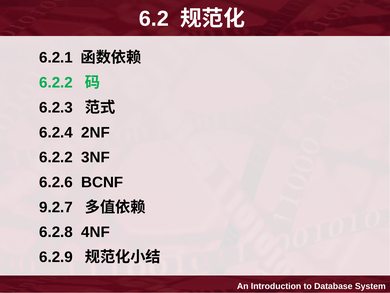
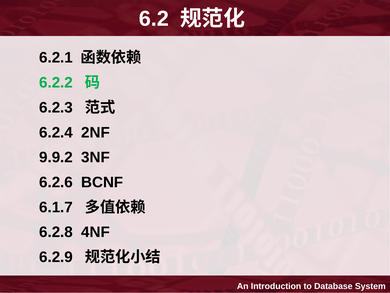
6.2.2 at (56, 157): 6.2.2 -> 9.9.2
9.2.7: 9.2.7 -> 6.1.7
